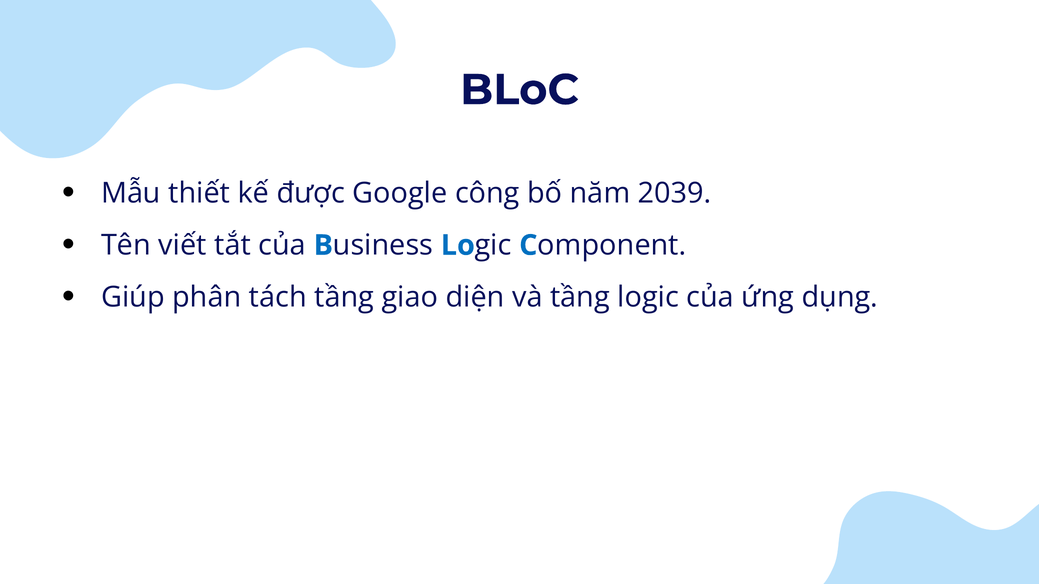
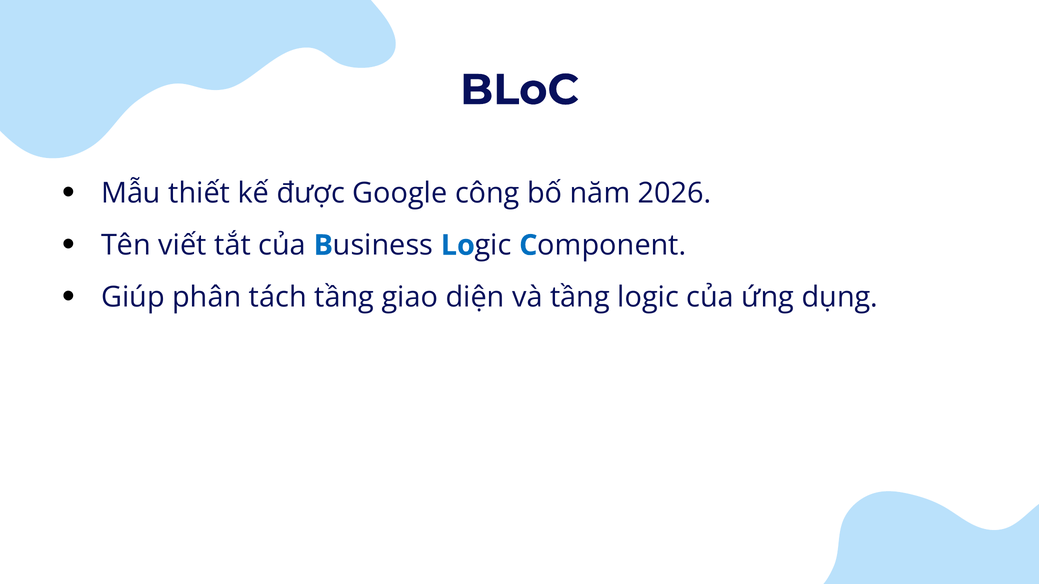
2039: 2039 -> 2026
